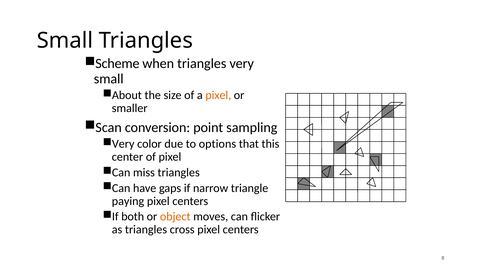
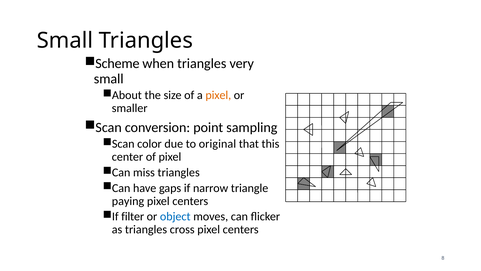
Very at (123, 144): Very -> Scan
options: options -> original
both: both -> filter
object colour: orange -> blue
